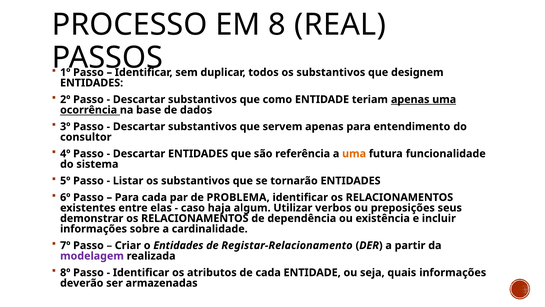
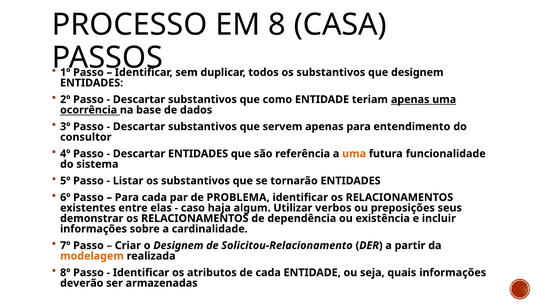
REAL: REAL -> CASA
o Entidades: Entidades -> Designem
Registar-Relacionamento: Registar-Relacionamento -> Solicitou-Relacionamento
modelagem colour: purple -> orange
